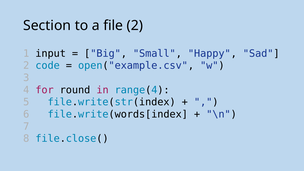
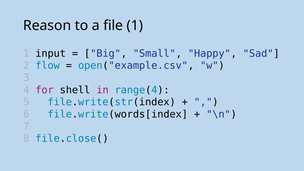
Section: Section -> Reason
file 2: 2 -> 1
code: code -> flow
round: round -> shell
